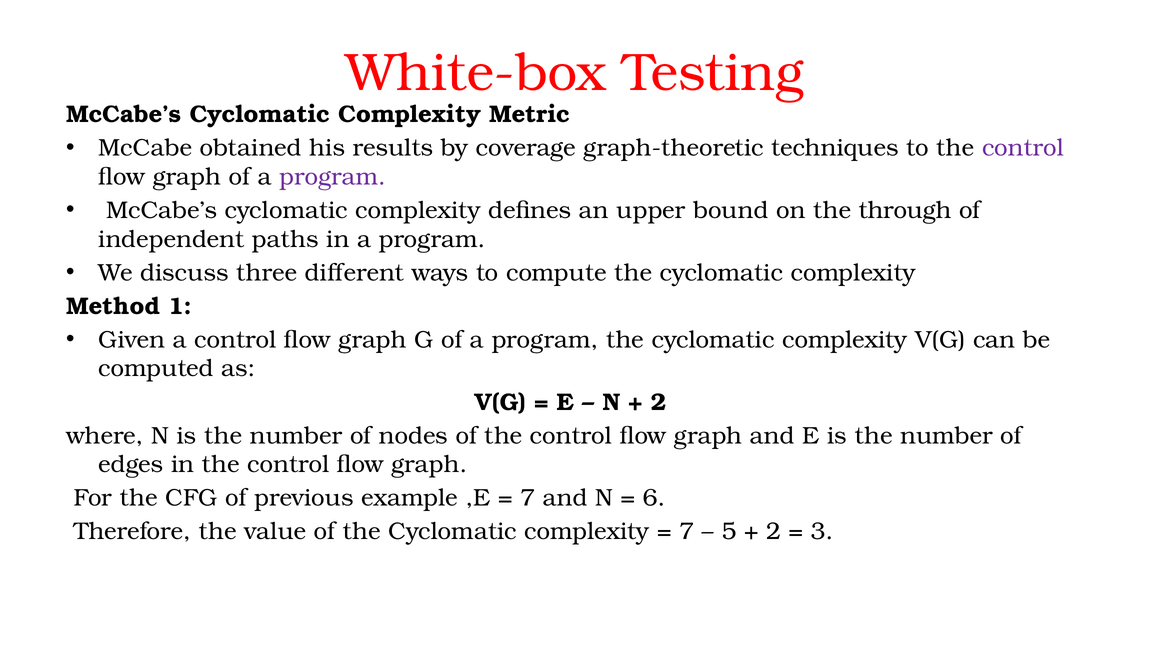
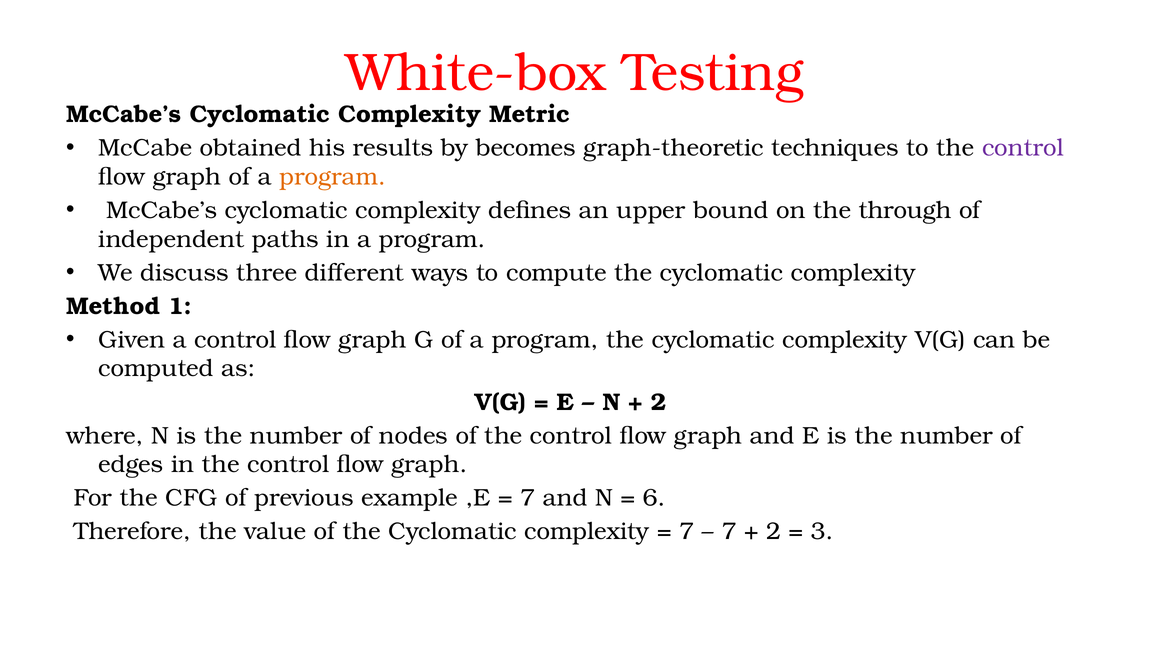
coverage: coverage -> becomes
program at (332, 177) colour: purple -> orange
5 at (729, 531): 5 -> 7
